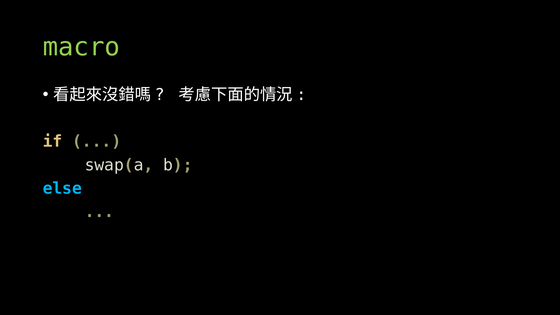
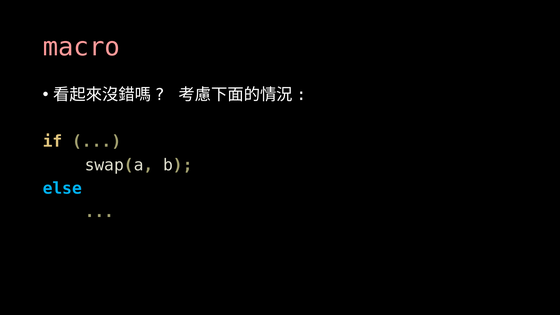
macro colour: light green -> pink
